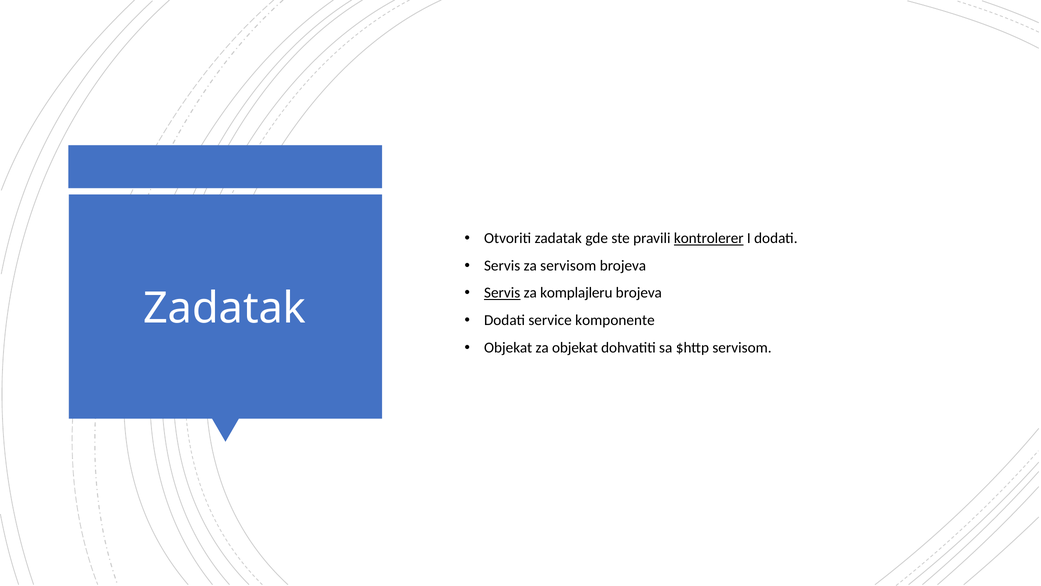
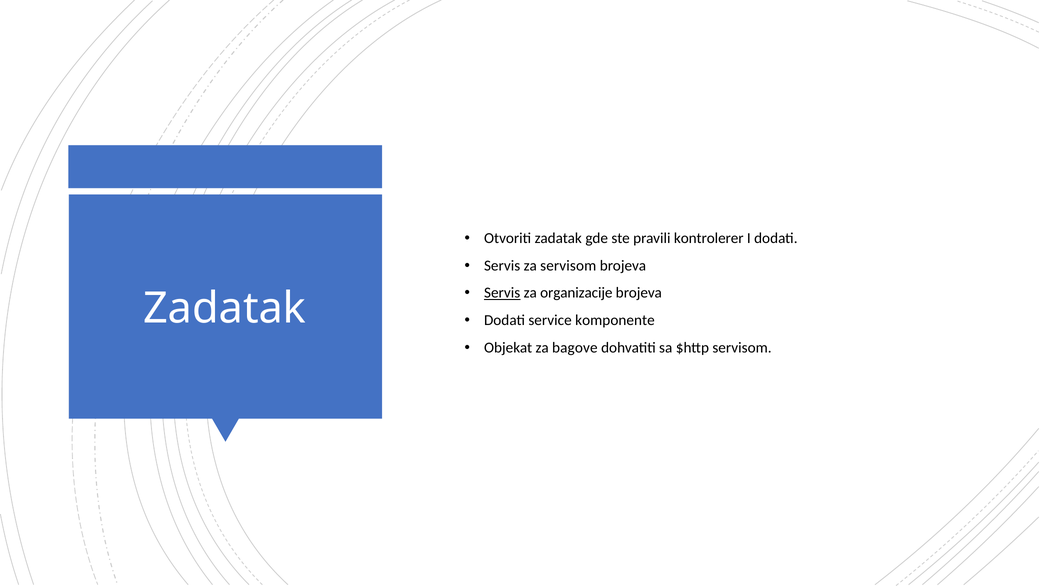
kontrolerer underline: present -> none
komplajleru: komplajleru -> organizacije
za objekat: objekat -> bagove
